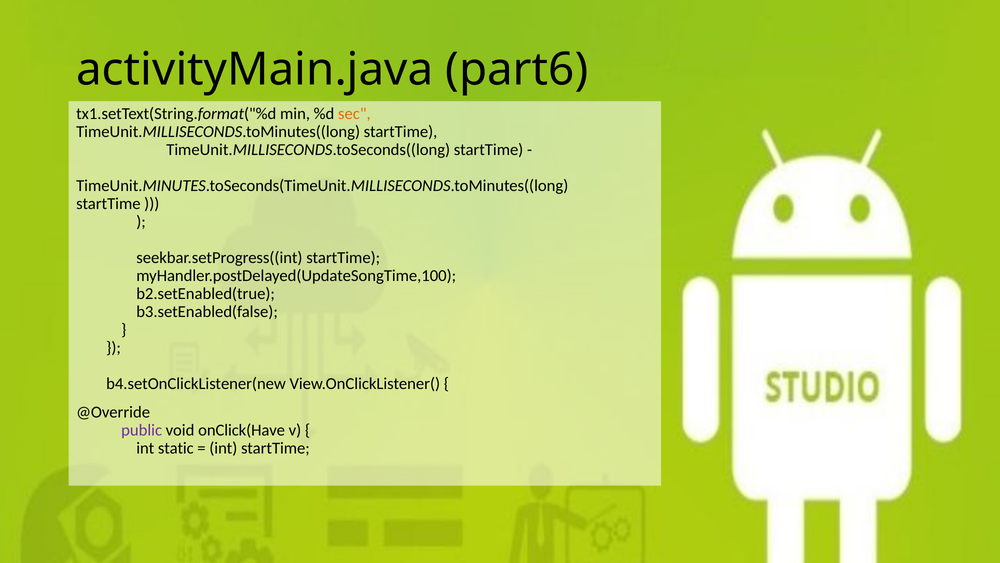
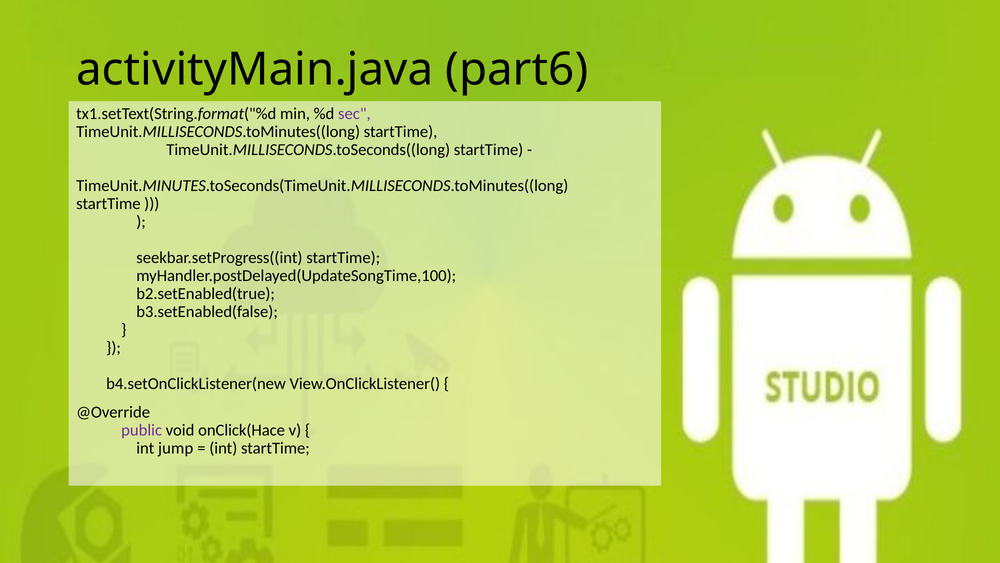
sec colour: orange -> purple
onClick(Have: onClick(Have -> onClick(Hace
static: static -> jump
